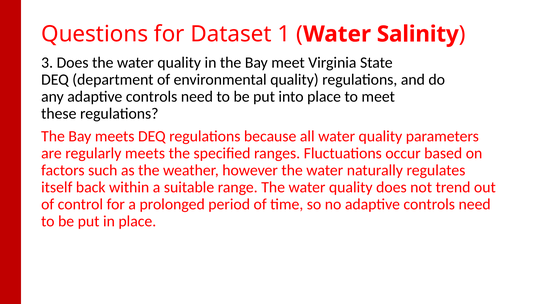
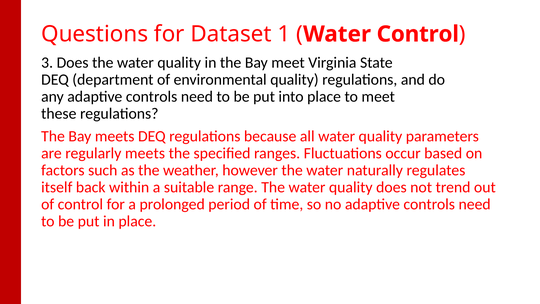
Water Salinity: Salinity -> Control
